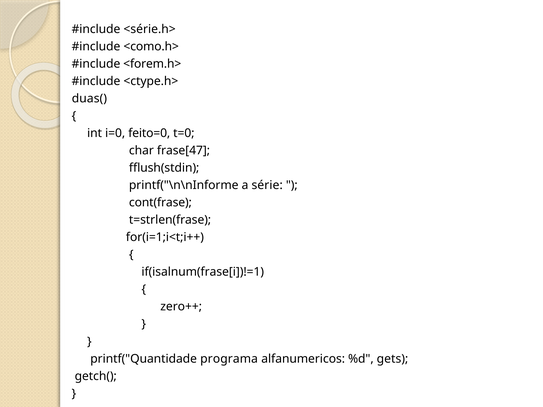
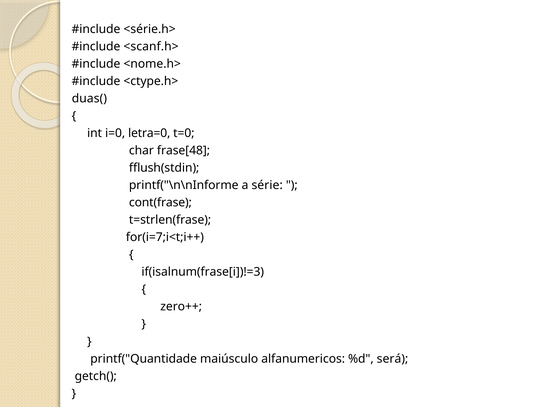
<como.h>: <como.h> -> <scanf.h>
<forem.h>: <forem.h> -> <nome.h>
feito=0: feito=0 -> letra=0
frase[47: frase[47 -> frase[48
for(i=1;i<t;i++: for(i=1;i<t;i++ -> for(i=7;i<t;i++
if(isalnum(frase[i])!=1: if(isalnum(frase[i])!=1 -> if(isalnum(frase[i])!=3
programa: programa -> maiúsculo
gets: gets -> será
